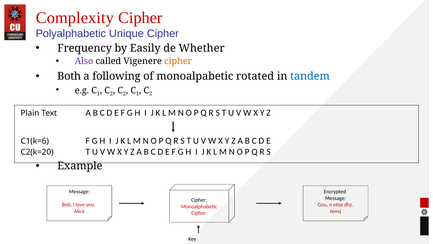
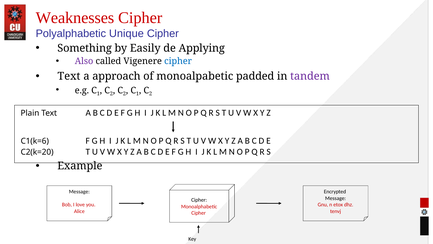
Complexity: Complexity -> Weaknesses
Frequency: Frequency -> Something
Whether: Whether -> Applying
cipher at (178, 61) colour: orange -> blue
Both at (69, 76): Both -> Text
following: following -> approach
rotated: rotated -> padded
tandem colour: blue -> purple
